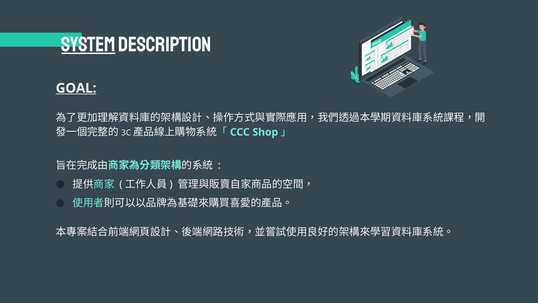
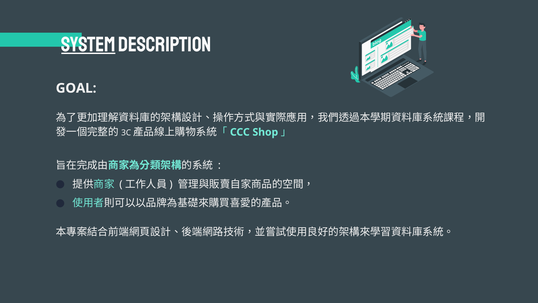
GOAL underline: present -> none
